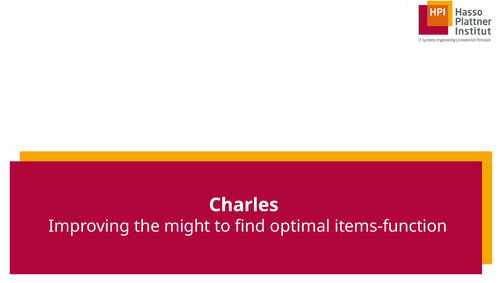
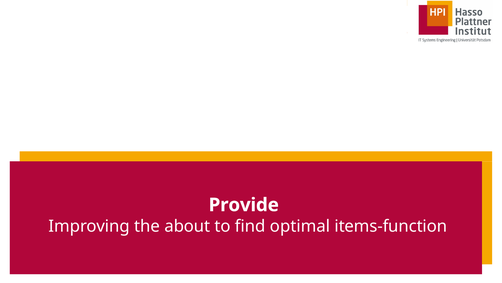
Charles: Charles -> Provide
might: might -> about
